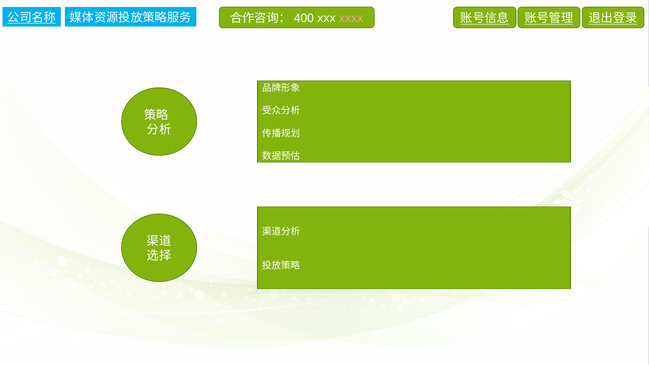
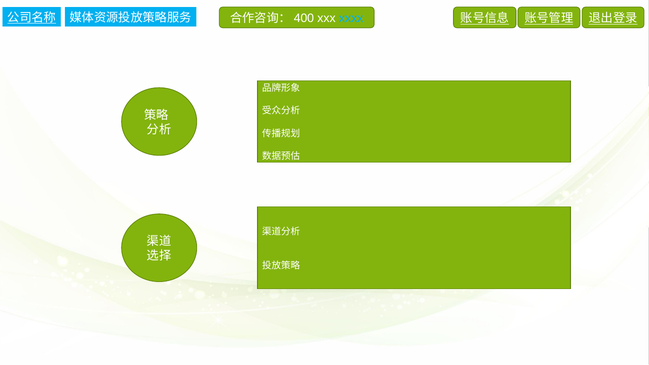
xxxx colour: pink -> light blue
